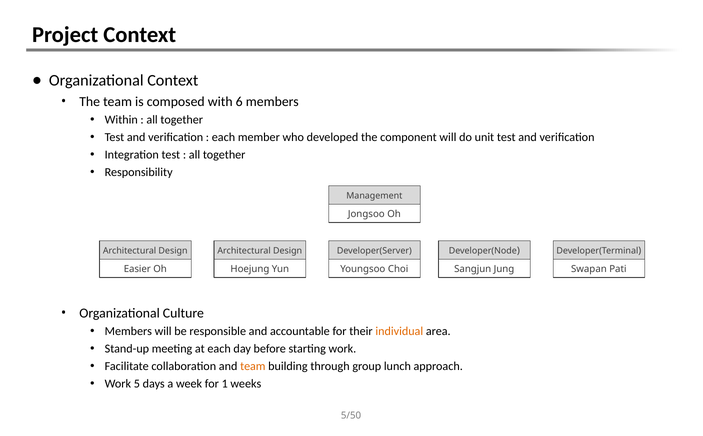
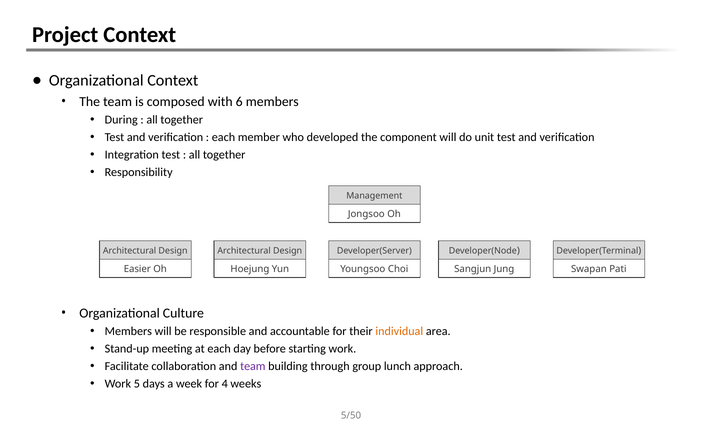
Within: Within -> During
team at (253, 367) colour: orange -> purple
1: 1 -> 4
